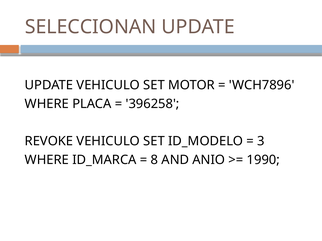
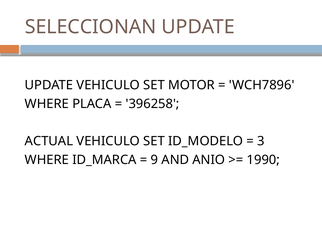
REVOKE: REVOKE -> ACTUAL
8: 8 -> 9
